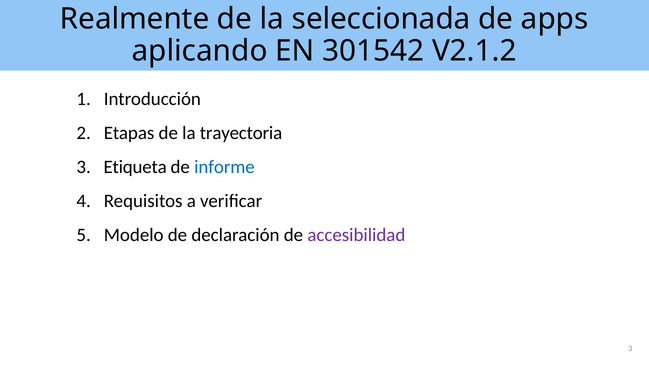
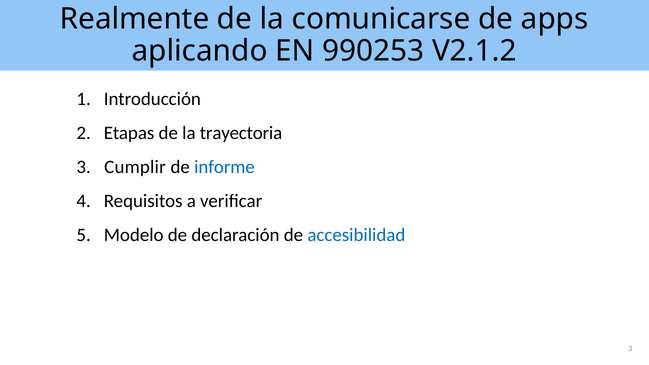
seleccionada: seleccionada -> comunicarse
301542: 301542 -> 990253
Etiqueta: Etiqueta -> Cumplir
accesibilidad colour: purple -> blue
